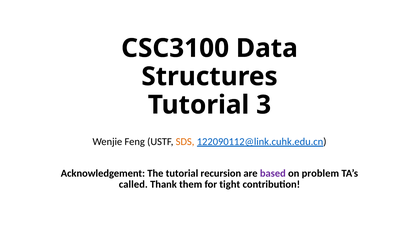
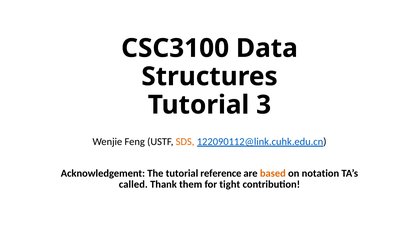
recursion: recursion -> reference
based colour: purple -> orange
problem: problem -> notation
